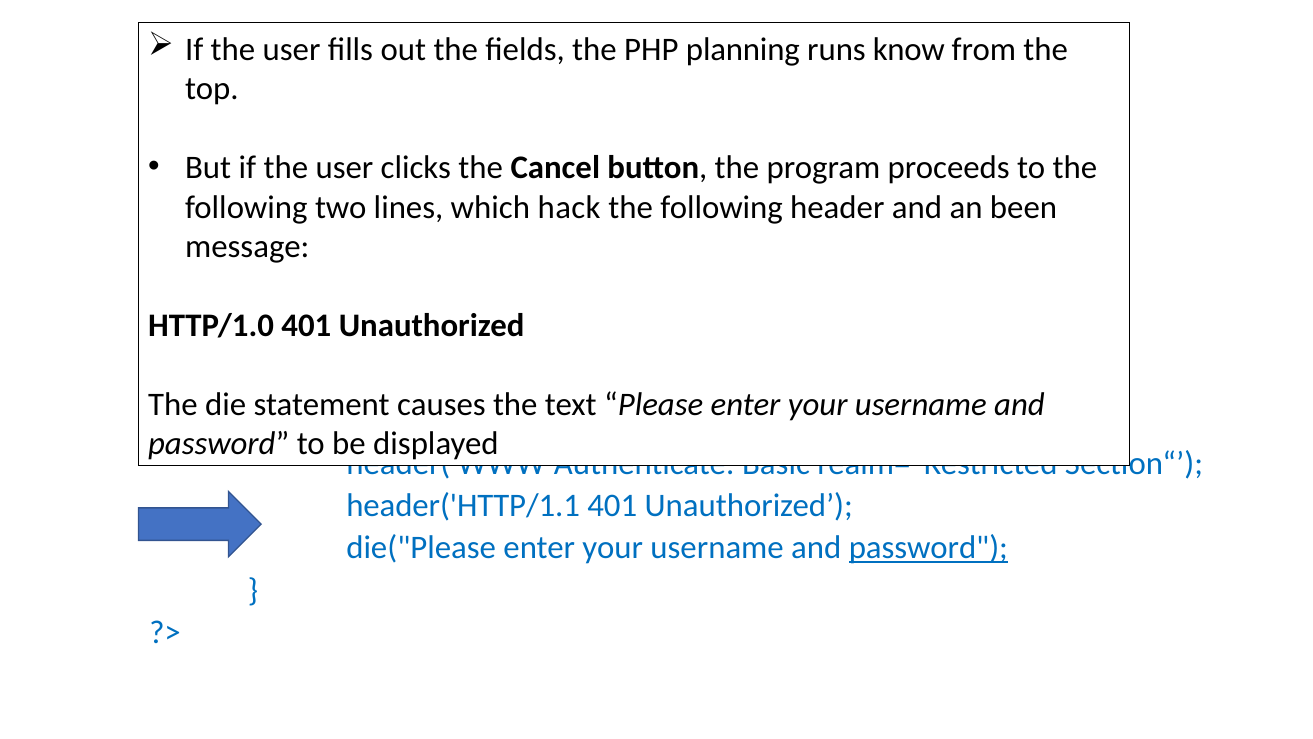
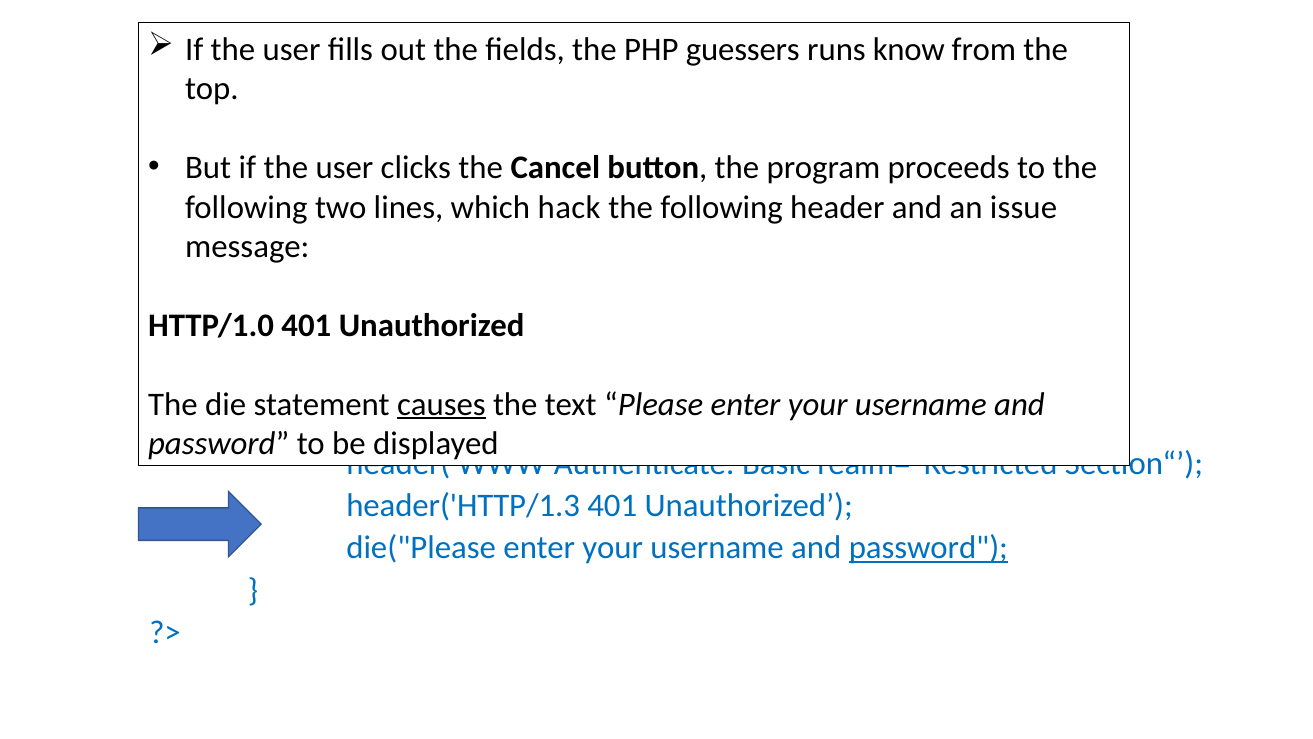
planning: planning -> guessers
been: been -> issue
causes underline: none -> present
header('HTTP/1.1: header('HTTP/1.1 -> header('HTTP/1.3
